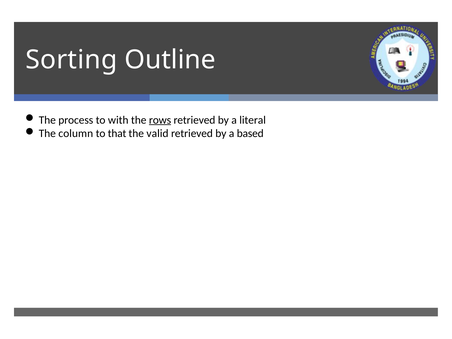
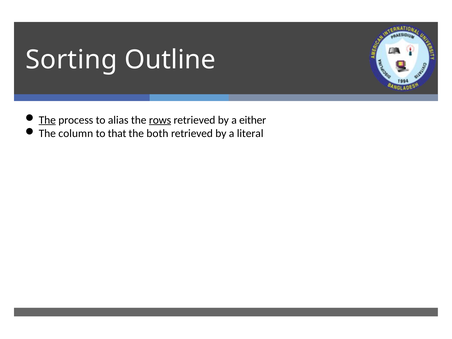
The at (47, 120) underline: none -> present
with: with -> alias
literal: literal -> either
valid: valid -> both
based: based -> literal
